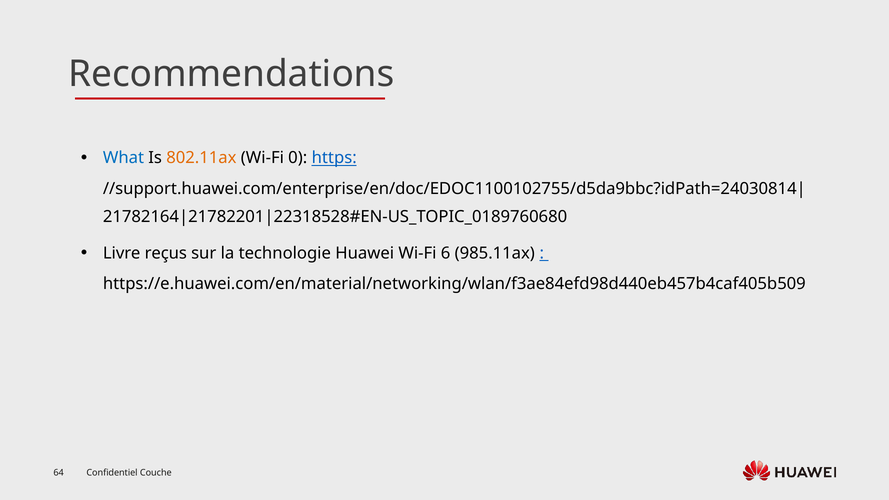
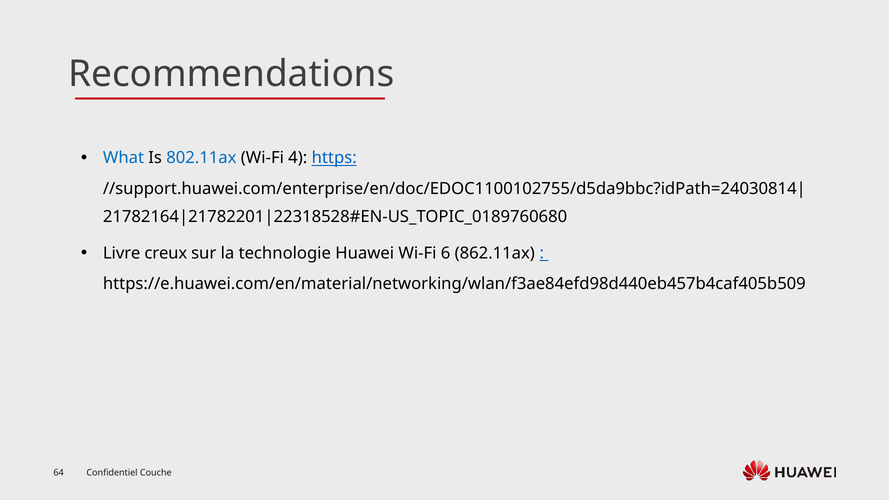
802.11ax colour: orange -> blue
0: 0 -> 4
reçus: reçus -> creux
985.11ax: 985.11ax -> 862.11ax
